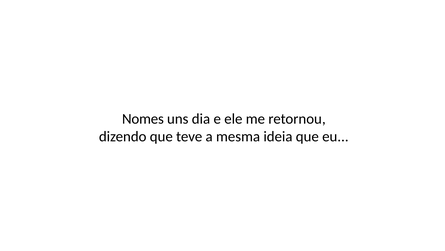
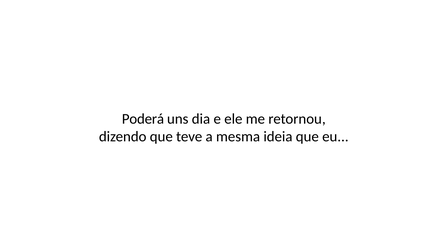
Nomes: Nomes -> Poderá
